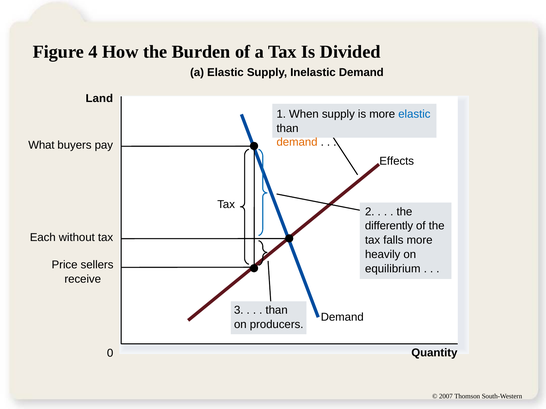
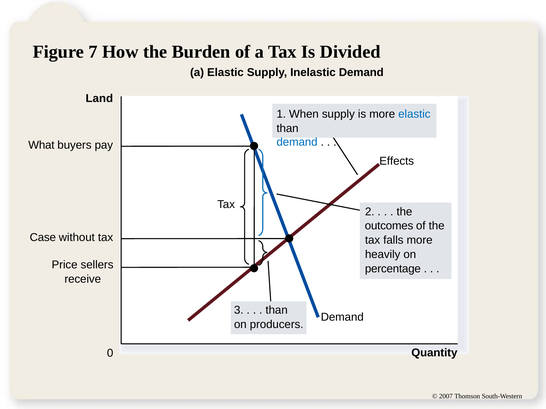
4: 4 -> 7
demand at (297, 142) colour: orange -> blue
differently: differently -> outcomes
Each: Each -> Case
equilibrium: equilibrium -> percentage
